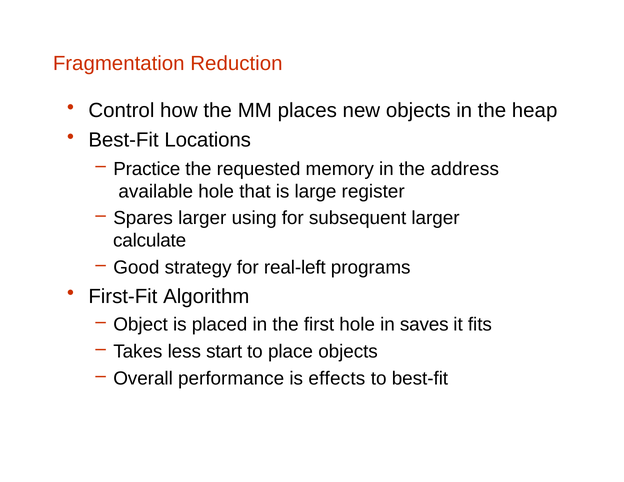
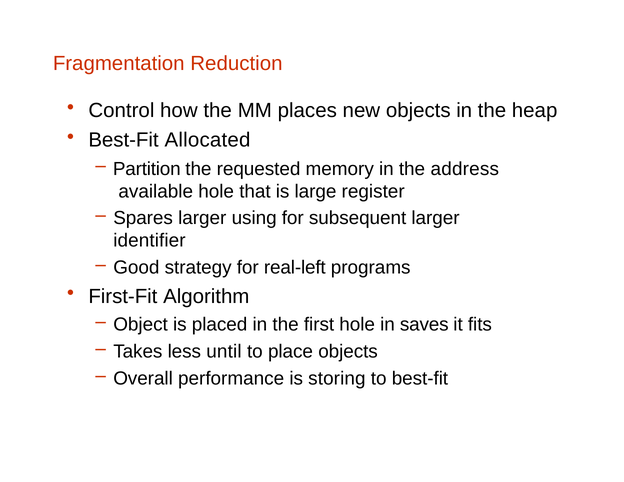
Locations: Locations -> Allocated
Practice: Practice -> Partition
calculate: calculate -> identifier
start: start -> until
effects: effects -> storing
